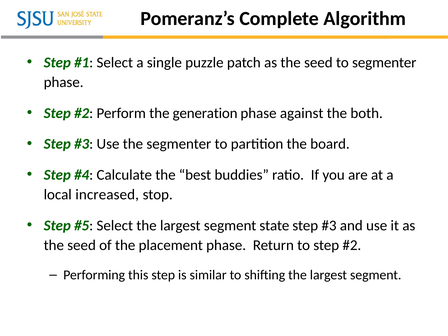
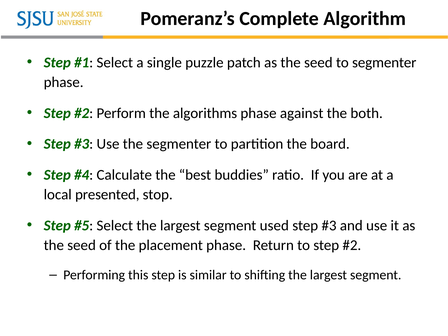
generation: generation -> algorithms
increased: increased -> presented
state: state -> used
